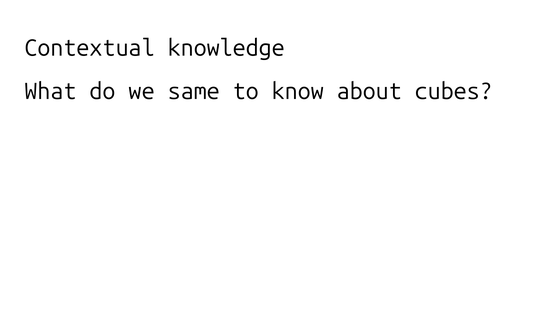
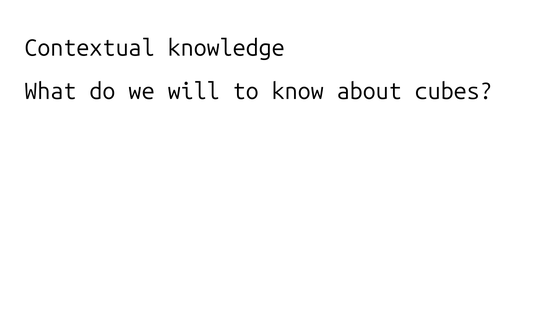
same: same -> will
